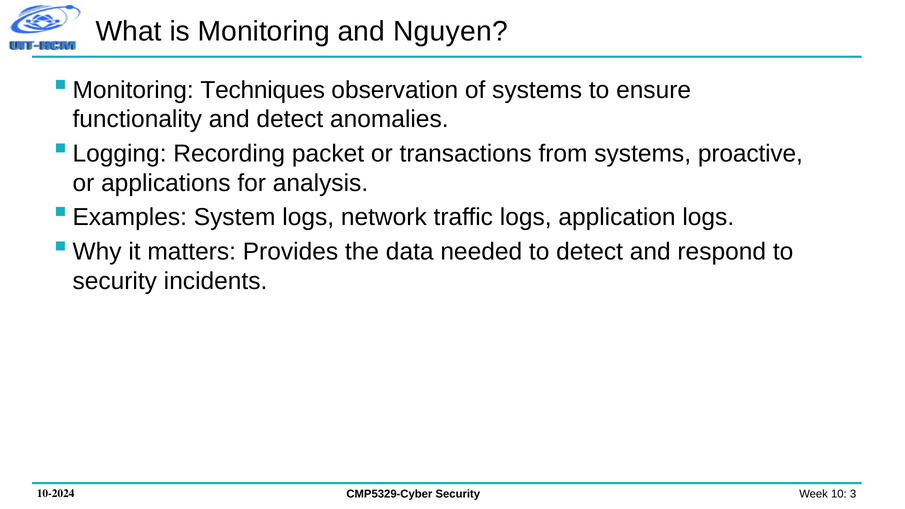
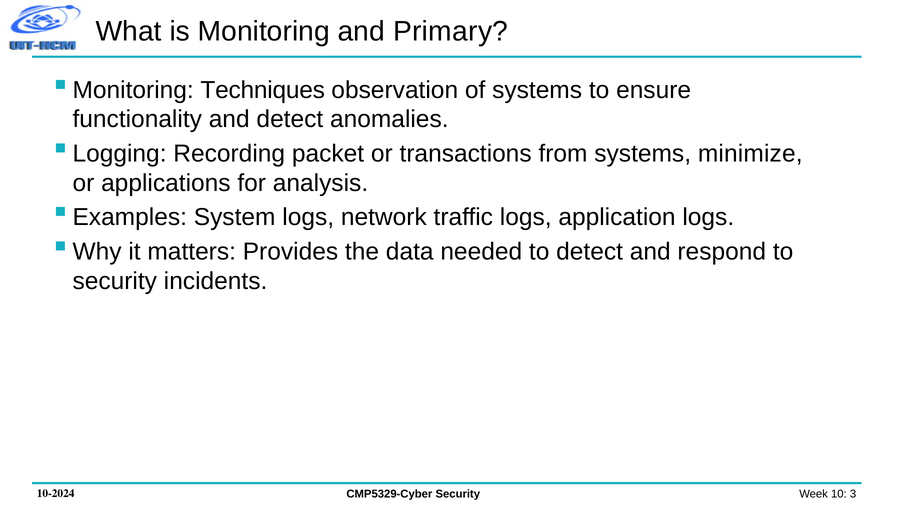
Nguyen: Nguyen -> Primary
proactive: proactive -> minimize
